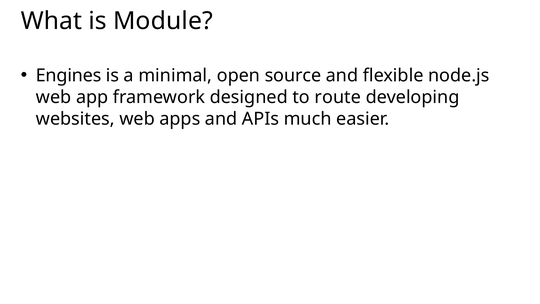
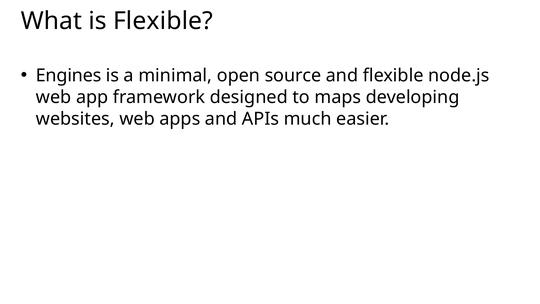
is Module: Module -> Flexible
route: route -> maps
